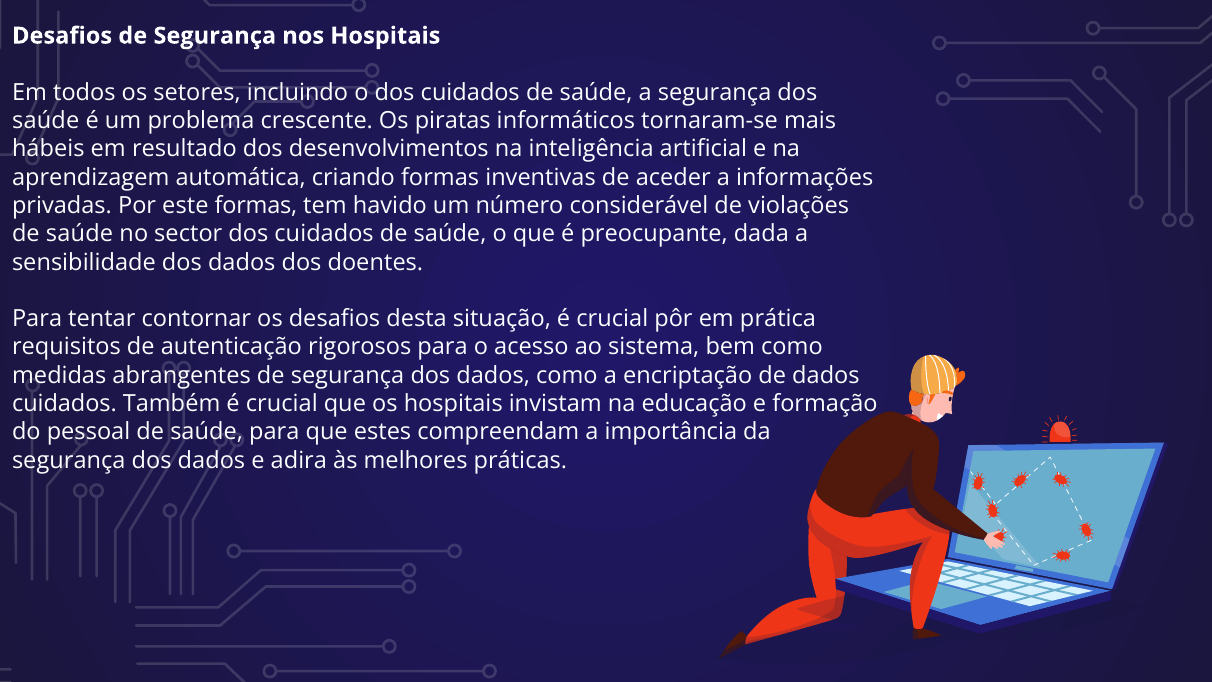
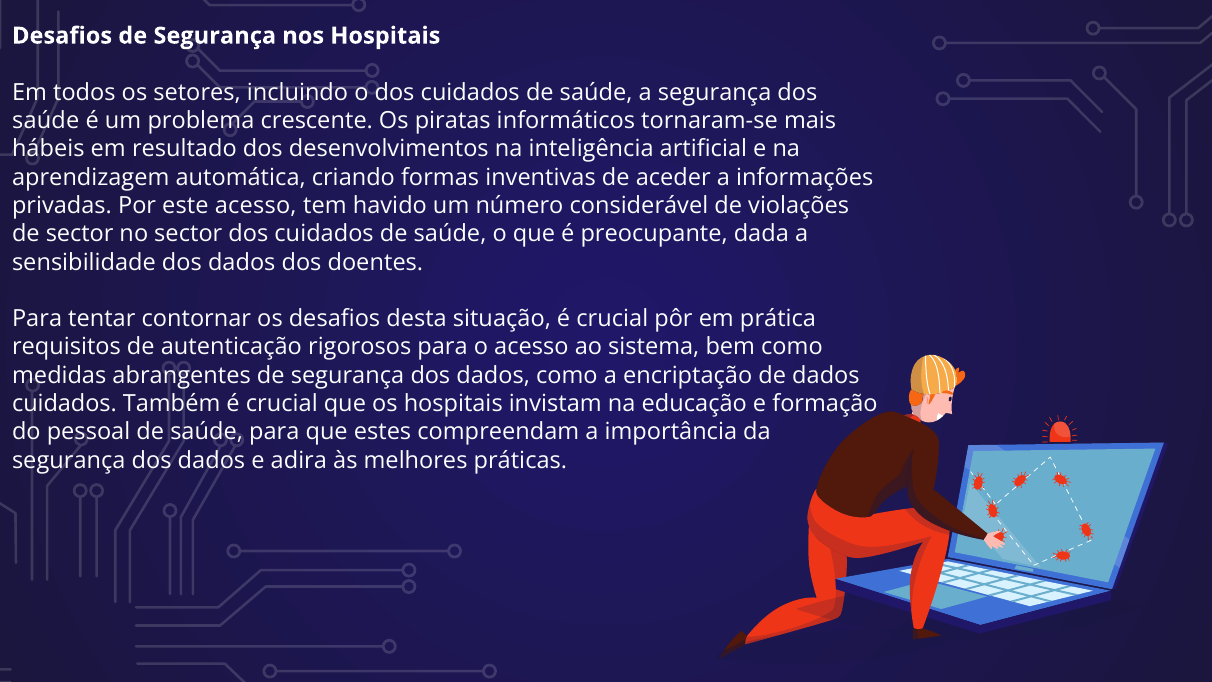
este formas: formas -> acesso
saúde at (79, 234): saúde -> sector
